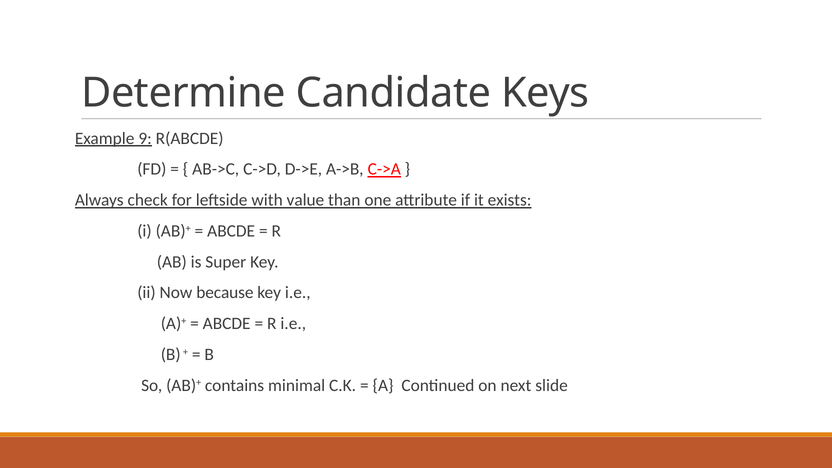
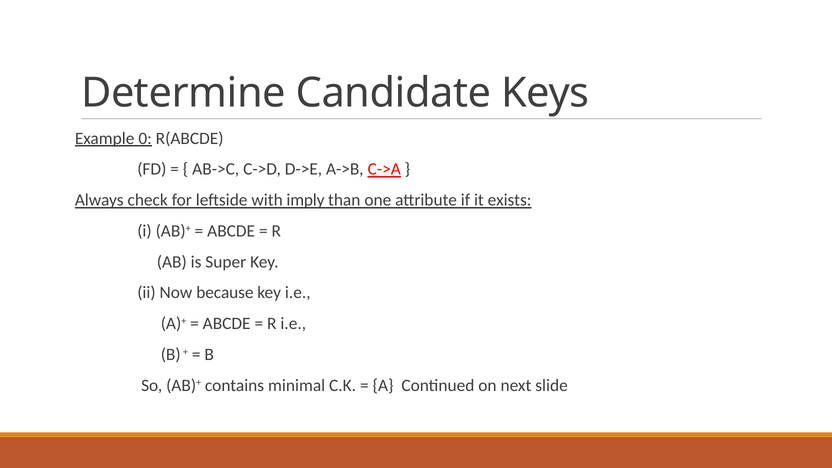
9: 9 -> 0
value: value -> imply
